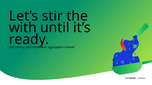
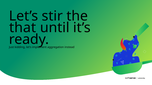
with: with -> that
